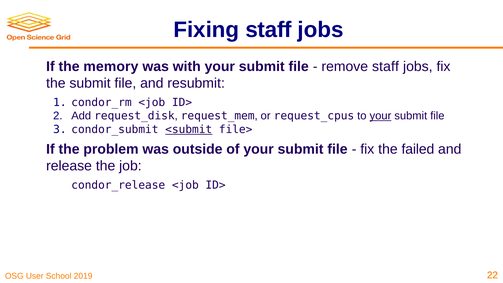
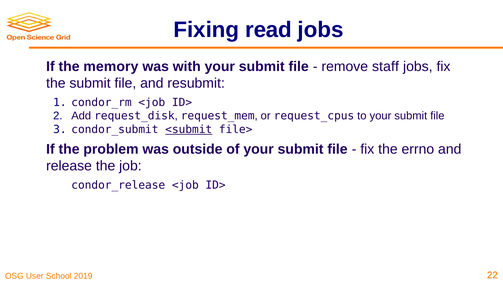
Fixing staff: staff -> read
your at (380, 116) underline: present -> none
failed: failed -> errno
